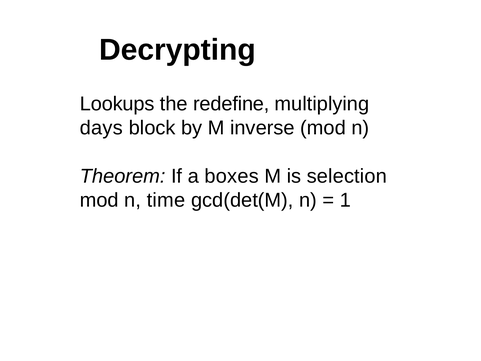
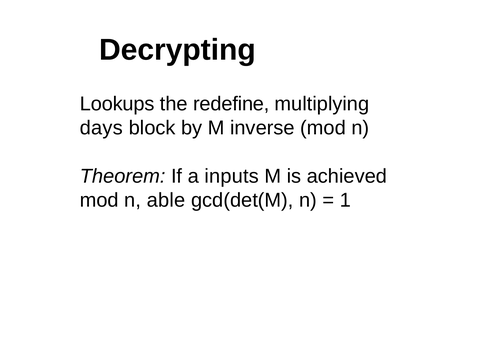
boxes: boxes -> inputs
selection: selection -> achieved
time: time -> able
